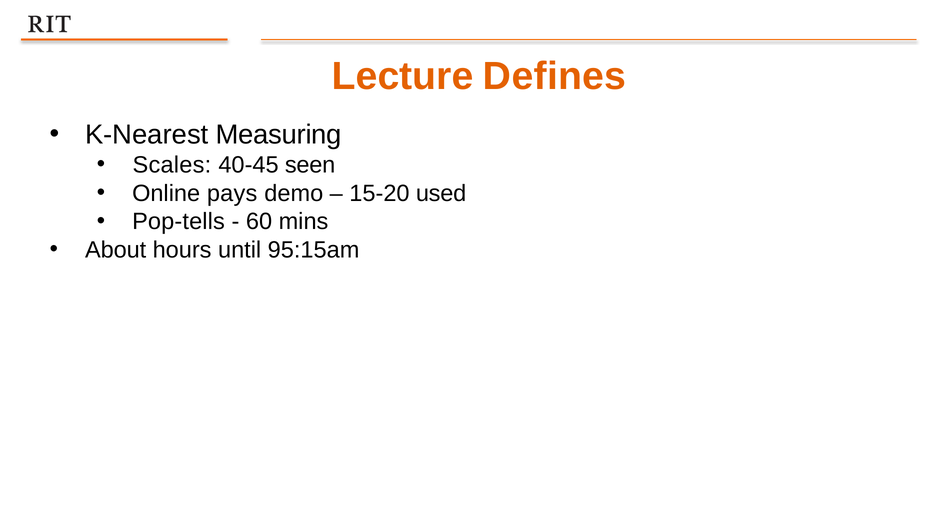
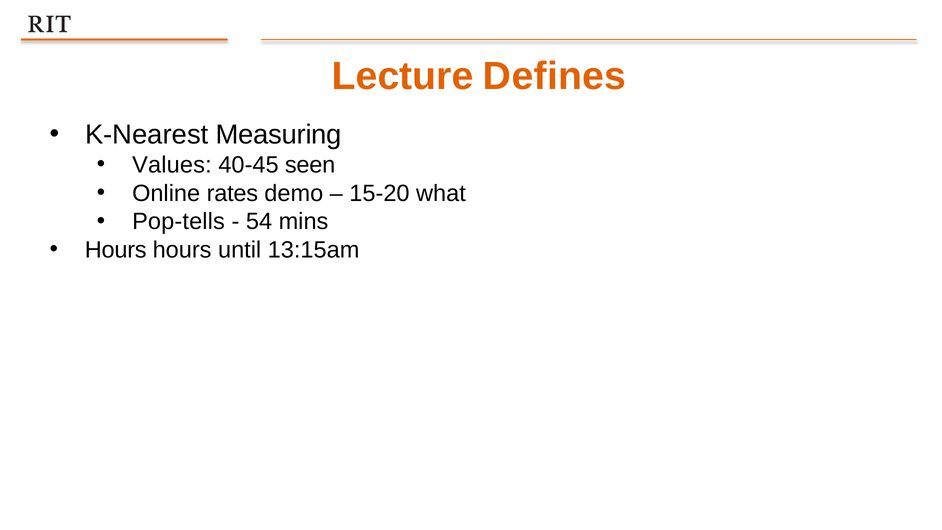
Scales: Scales -> Values
pays: pays -> rates
used: used -> what
60: 60 -> 54
About at (116, 250): About -> Hours
95:15am: 95:15am -> 13:15am
